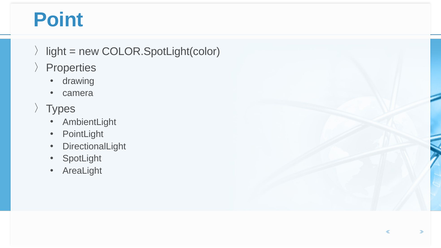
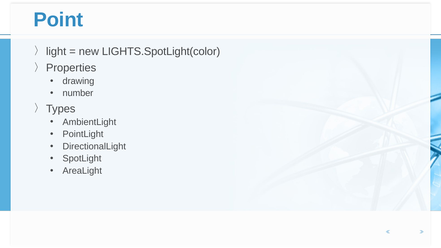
COLOR.SpotLight(color: COLOR.SpotLight(color -> LIGHTS.SpotLight(color
camera: camera -> number
